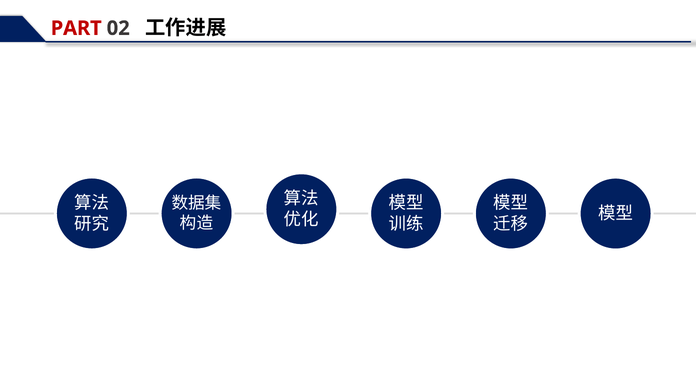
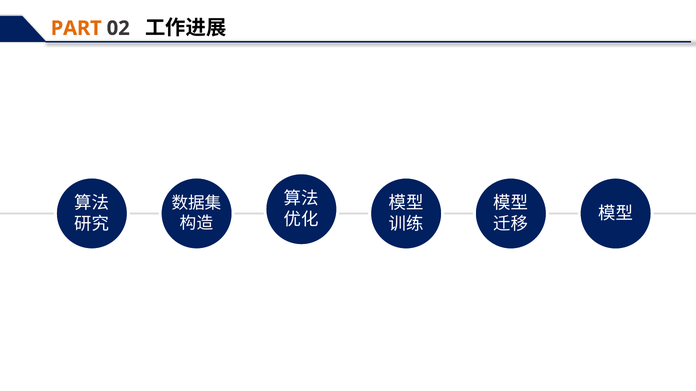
PART colour: red -> orange
